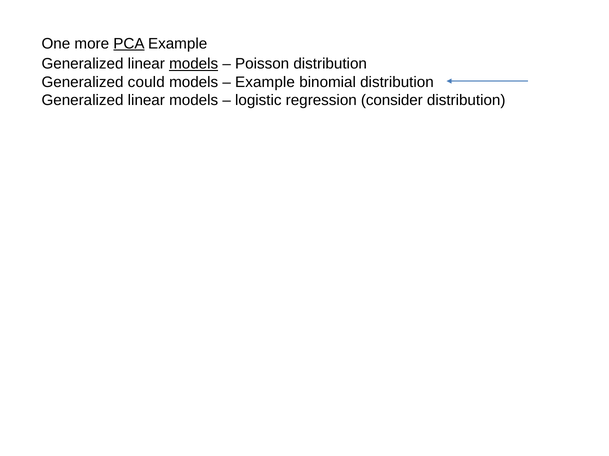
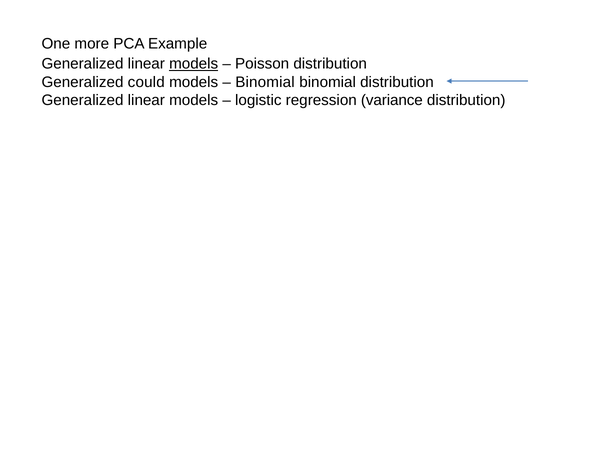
PCA underline: present -> none
Example at (265, 82): Example -> Binomial
consider: consider -> variance
